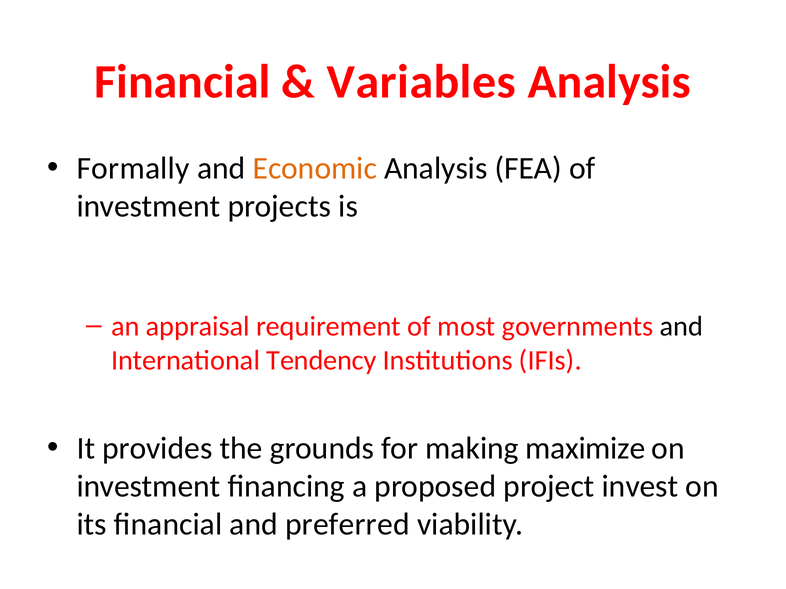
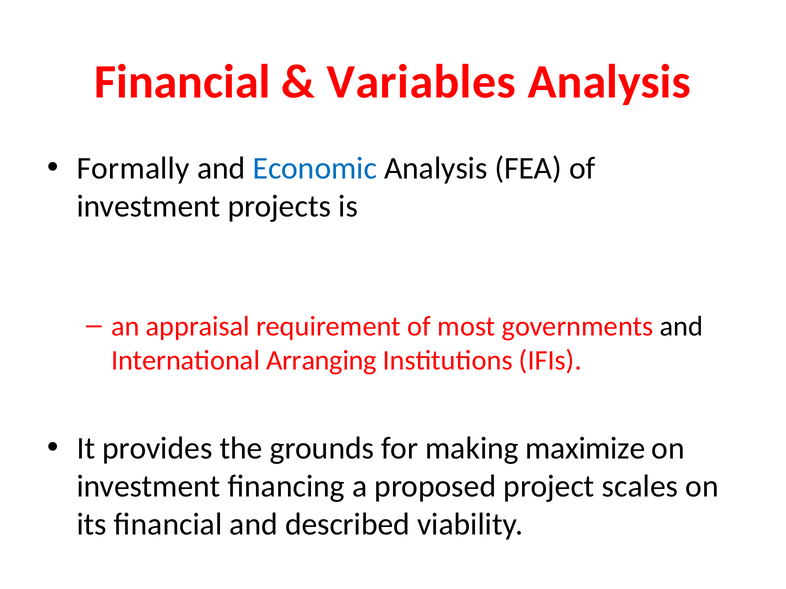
Economic colour: orange -> blue
Tendency: Tendency -> Arranging
invest: invest -> scales
preferred: preferred -> described
